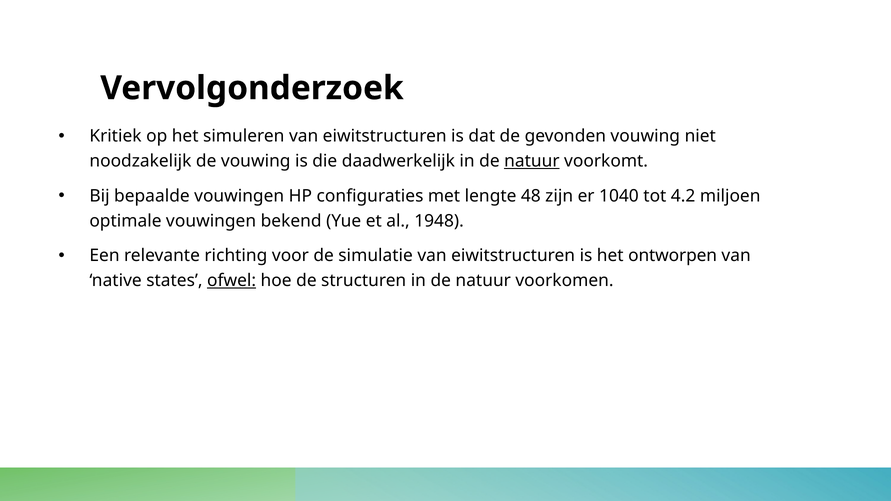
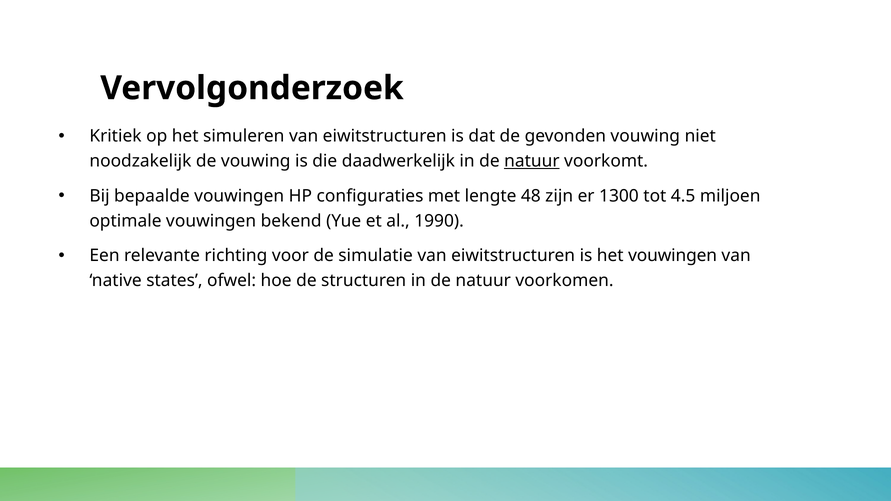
1040: 1040 -> 1300
4.2: 4.2 -> 4.5
1948: 1948 -> 1990
het ontworpen: ontworpen -> vouwingen
ofwel underline: present -> none
